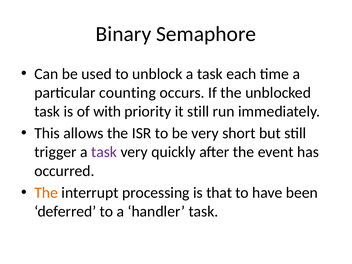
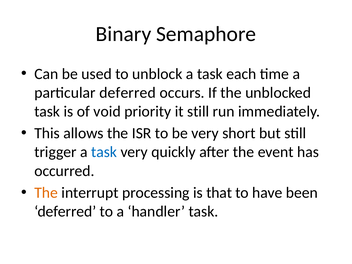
particular counting: counting -> deferred
with: with -> void
task at (104, 152) colour: purple -> blue
